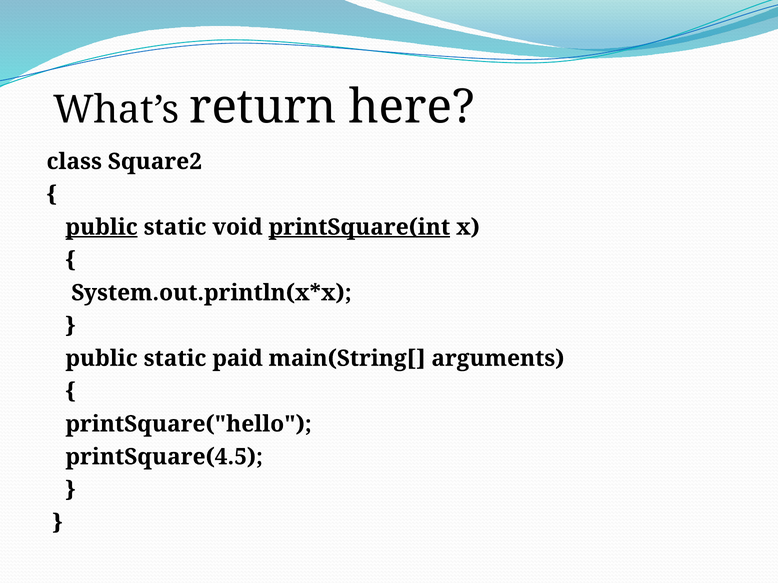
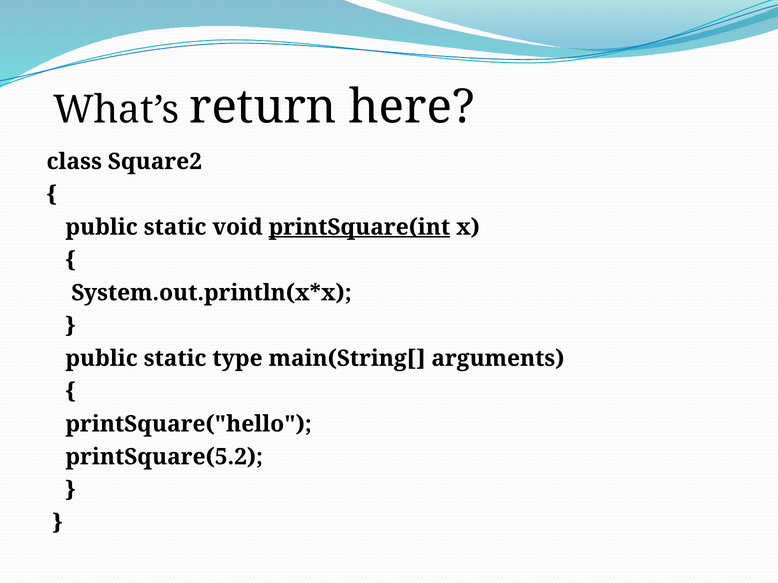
public at (102, 227) underline: present -> none
paid: paid -> type
printSquare(4.5: printSquare(4.5 -> printSquare(5.2
